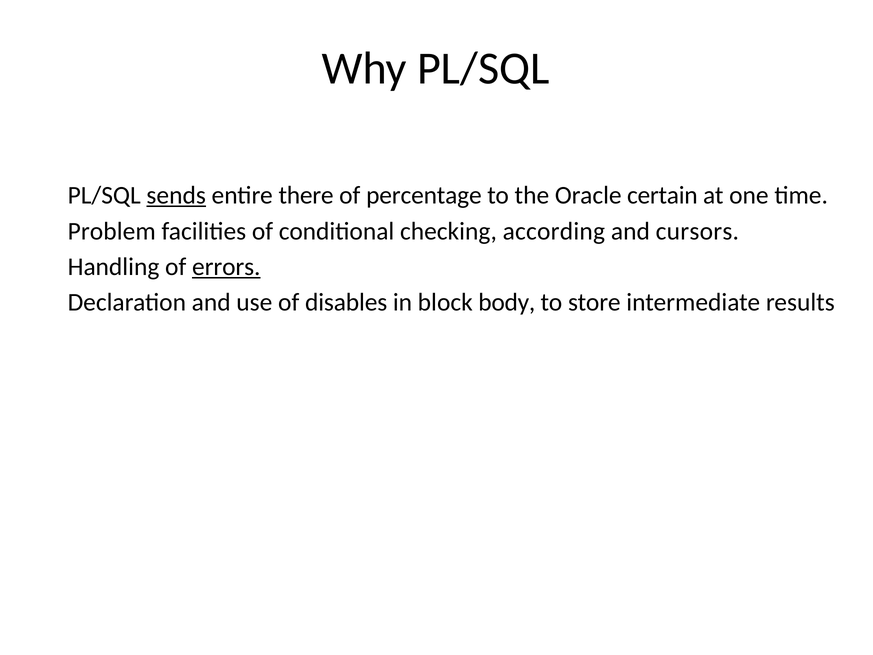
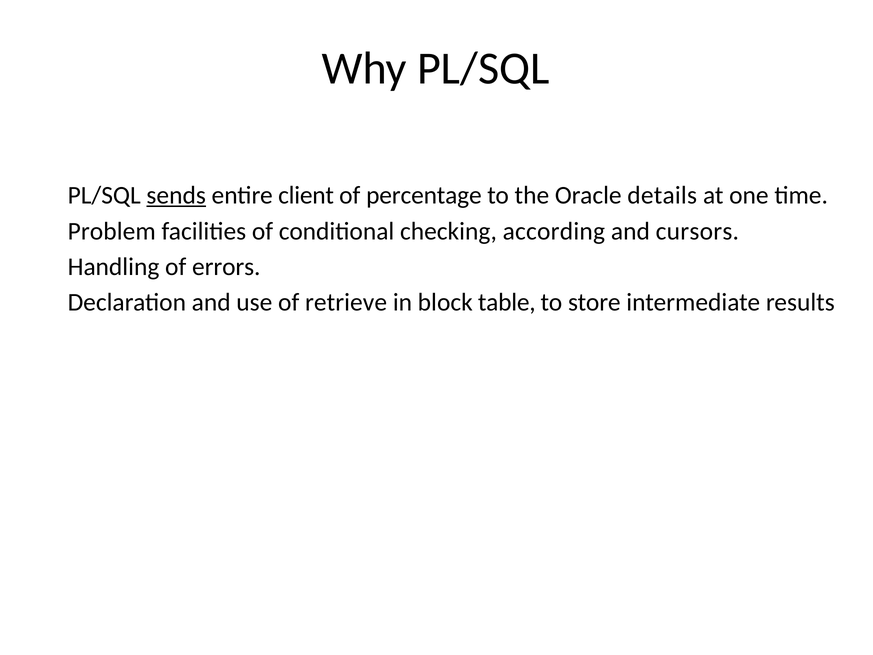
there: there -> client
certain: certain -> details
errors underline: present -> none
disables: disables -> retrieve
body: body -> table
